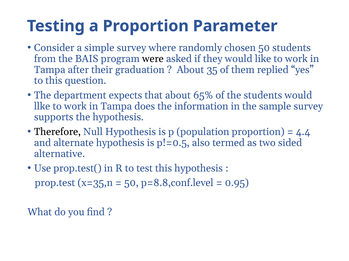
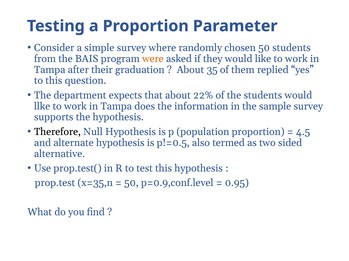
were colour: black -> orange
65%: 65% -> 22%
4.4: 4.4 -> 4.5
p=8.8,conf.level: p=8.8,conf.level -> p=0.9,conf.level
